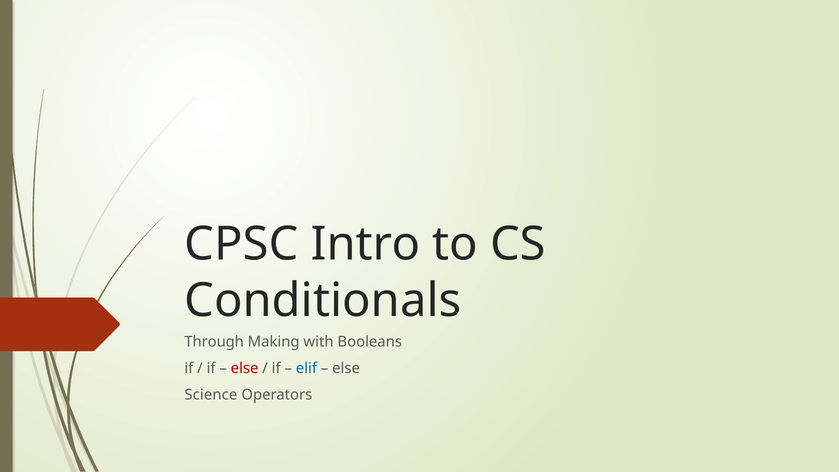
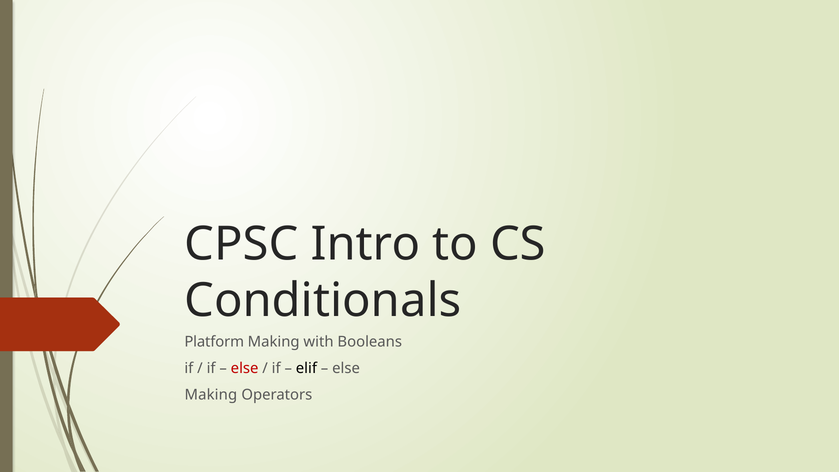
Through: Through -> Platform
elif colour: blue -> black
Science at (211, 395): Science -> Making
